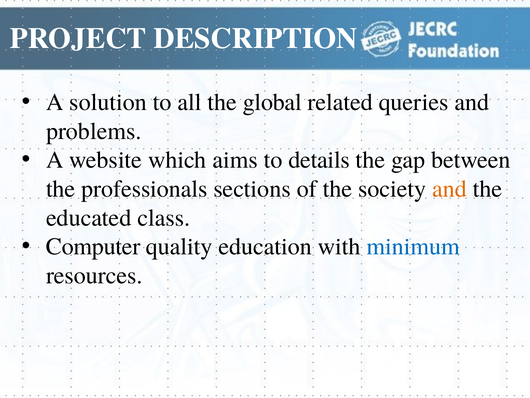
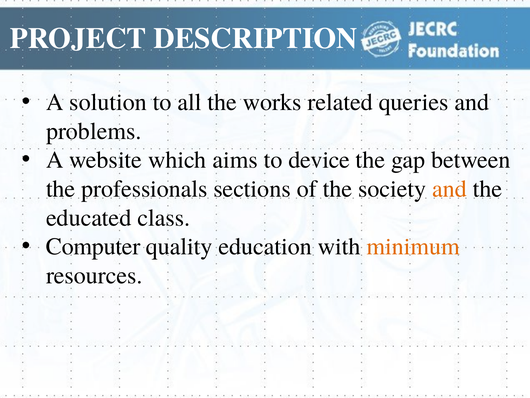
global: global -> works
details: details -> device
minimum colour: blue -> orange
